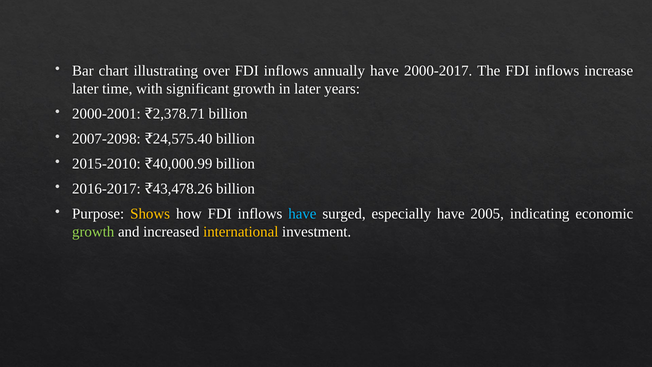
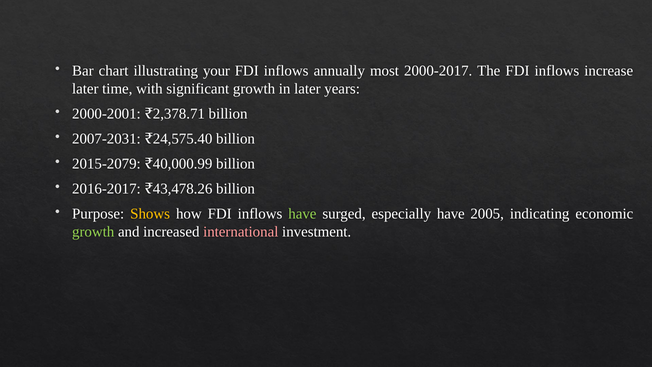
over: over -> your
annually have: have -> most
2007-2098: 2007-2098 -> 2007-2031
2015-2010: 2015-2010 -> 2015-2079
have at (302, 214) colour: light blue -> light green
international colour: yellow -> pink
